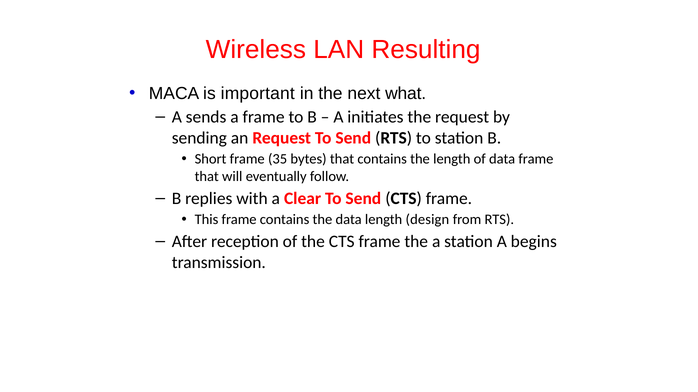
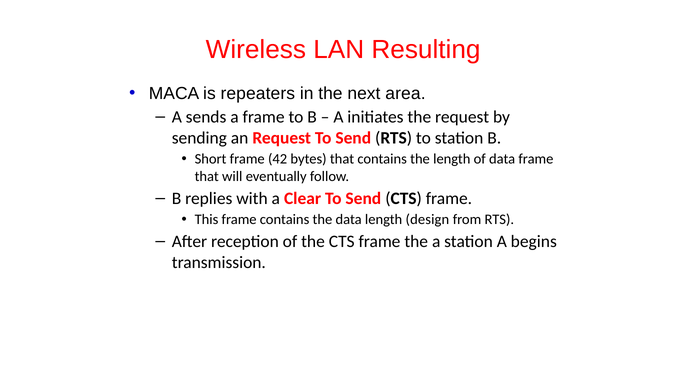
important: important -> repeaters
what: what -> area
35: 35 -> 42
